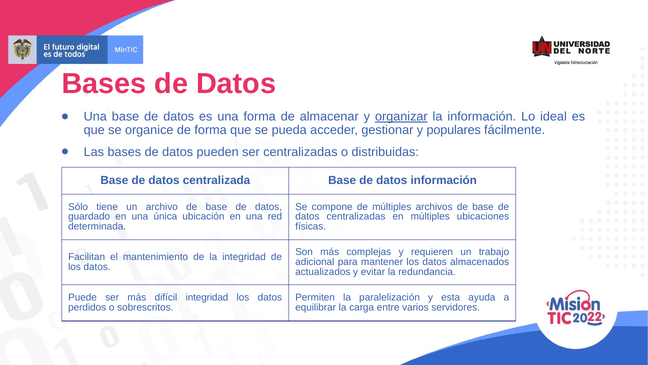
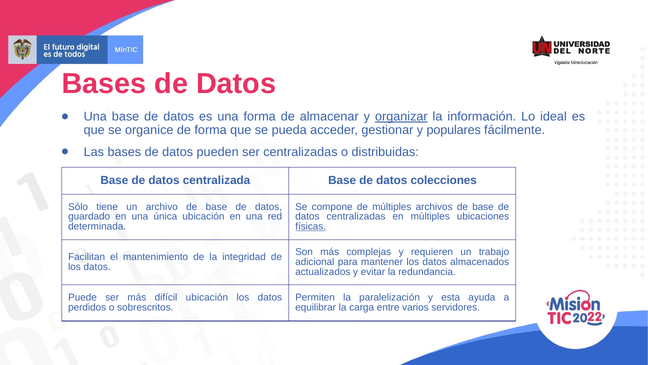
datos información: información -> colecciones
físicas underline: none -> present
difícil integridad: integridad -> ubicación
